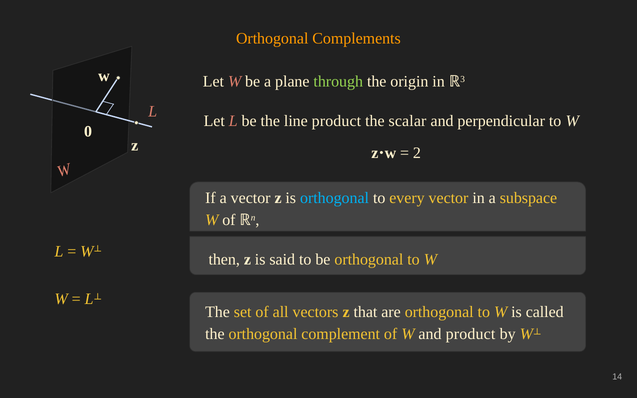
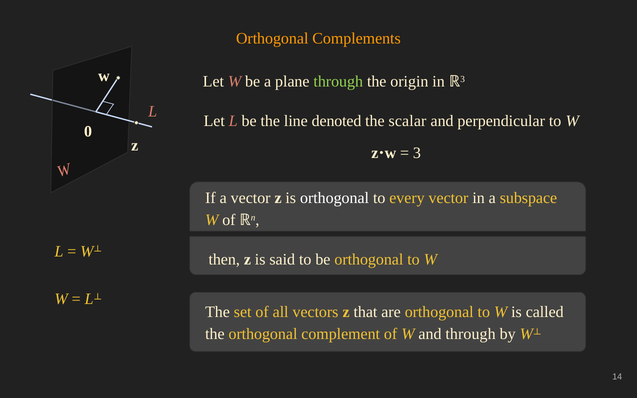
line product: product -> denoted
2 at (417, 153): 2 -> 3
orthogonal at (335, 198) colour: light blue -> white
and product: product -> through
